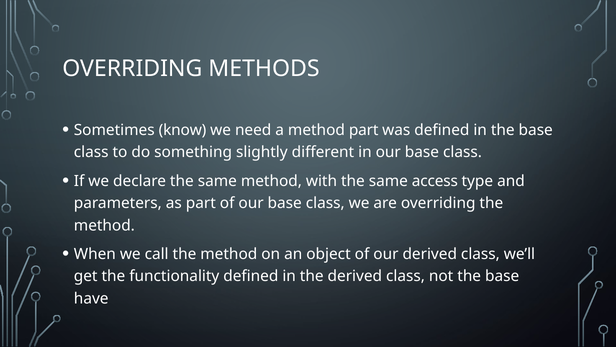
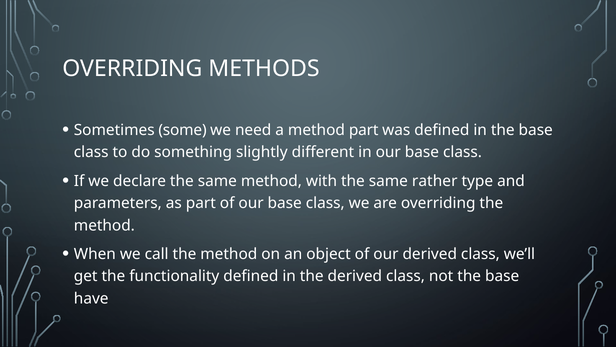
know: know -> some
access: access -> rather
